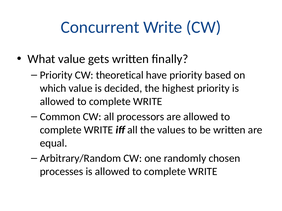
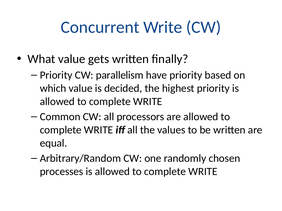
theoretical: theoretical -> parallelism
